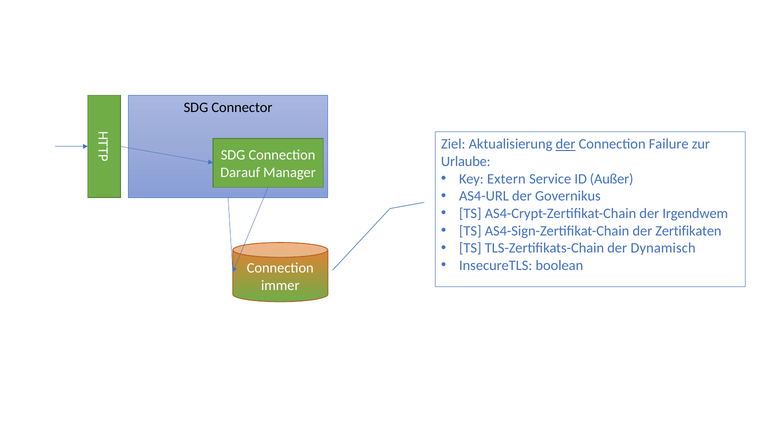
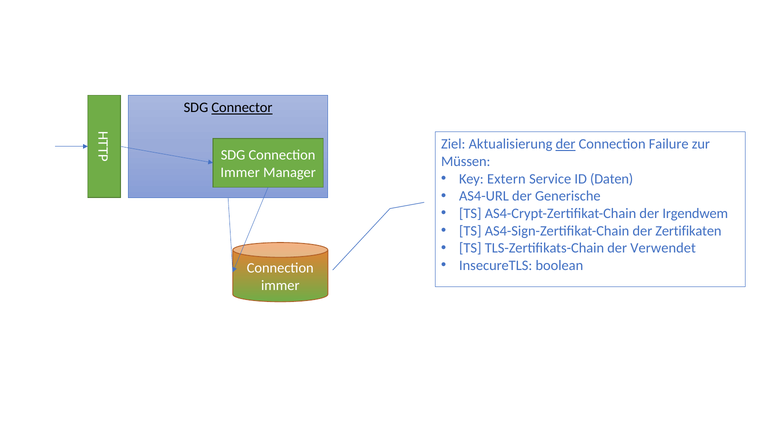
Connector underline: none -> present
Urlaube: Urlaube -> Müssen
Darauf at (240, 172): Darauf -> Immer
Außer: Außer -> Daten
Governikus: Governikus -> Generische
Dynamisch: Dynamisch -> Verwendet
